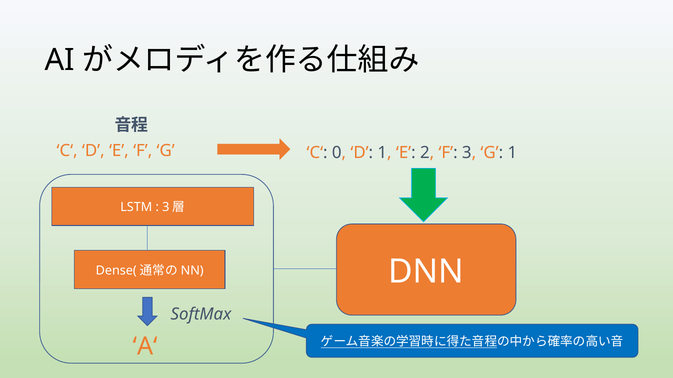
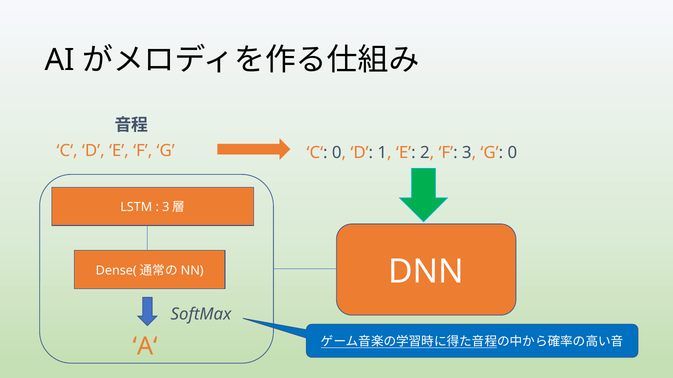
G 1: 1 -> 0
